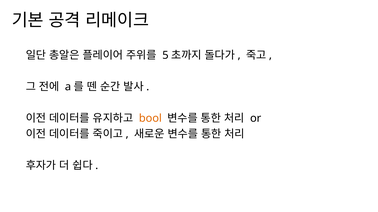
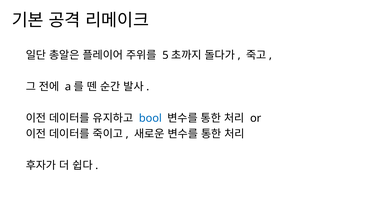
bool colour: orange -> blue
